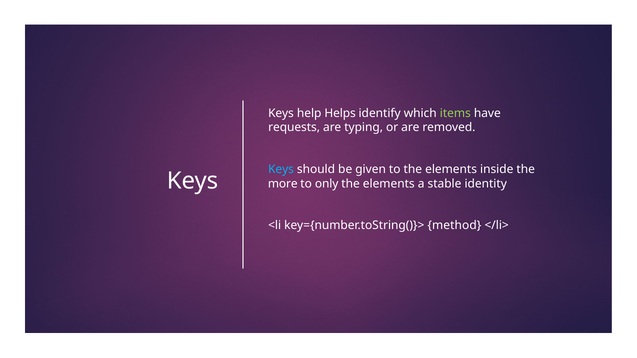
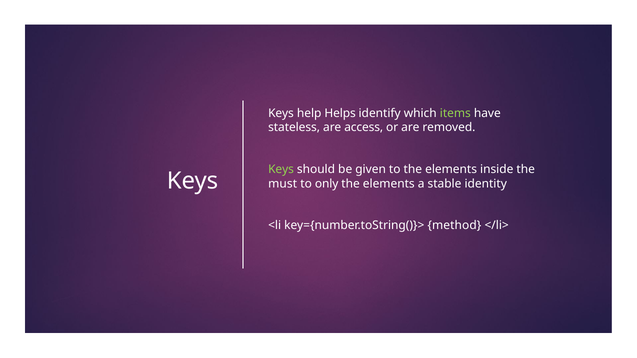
requests: requests -> stateless
typing: typing -> access
Keys at (281, 169) colour: light blue -> light green
more: more -> must
